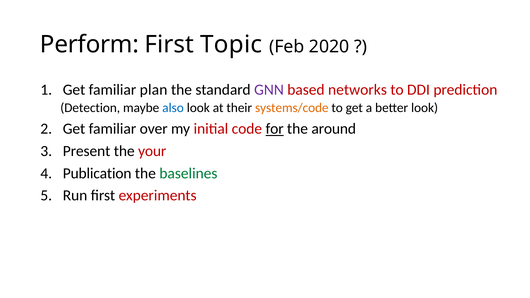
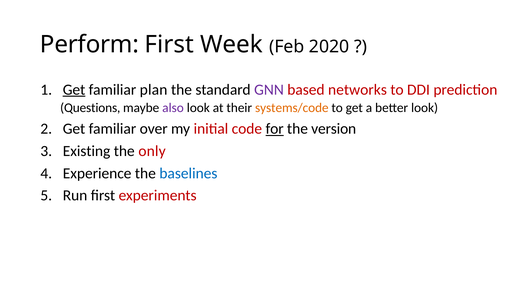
Topic: Topic -> Week
Get at (74, 90) underline: none -> present
Detection: Detection -> Questions
also colour: blue -> purple
around: around -> version
Present: Present -> Existing
your: your -> only
Publication: Publication -> Experience
baselines colour: green -> blue
